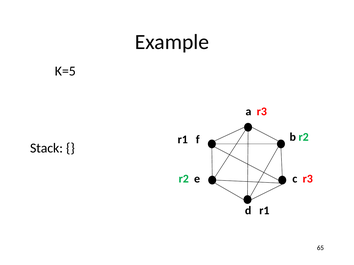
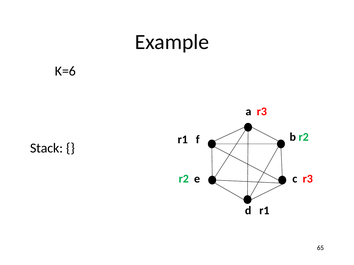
K=5: K=5 -> K=6
